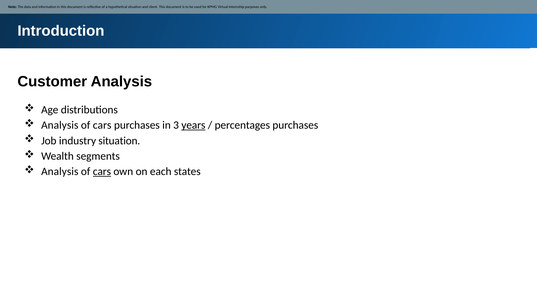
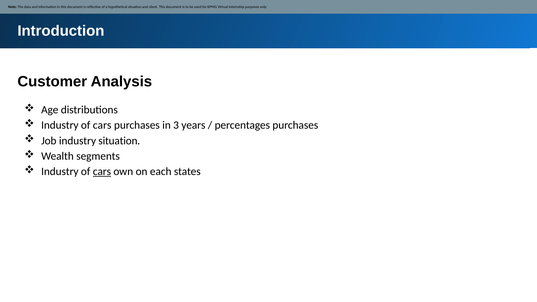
Analysis at (60, 125): Analysis -> Industry
years underline: present -> none
Analysis at (60, 172): Analysis -> Industry
